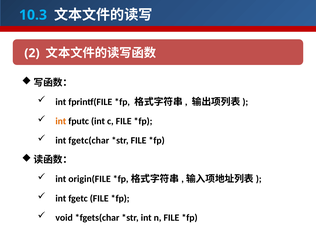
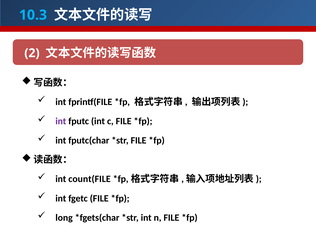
int at (61, 121) colour: orange -> purple
fgetc(char: fgetc(char -> fputc(char
origin(FILE: origin(FILE -> count(FILE
void: void -> long
